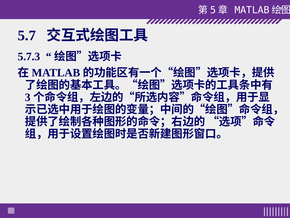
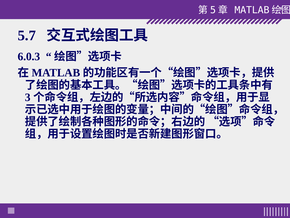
5.7.3: 5.7.3 -> 6.0.3
